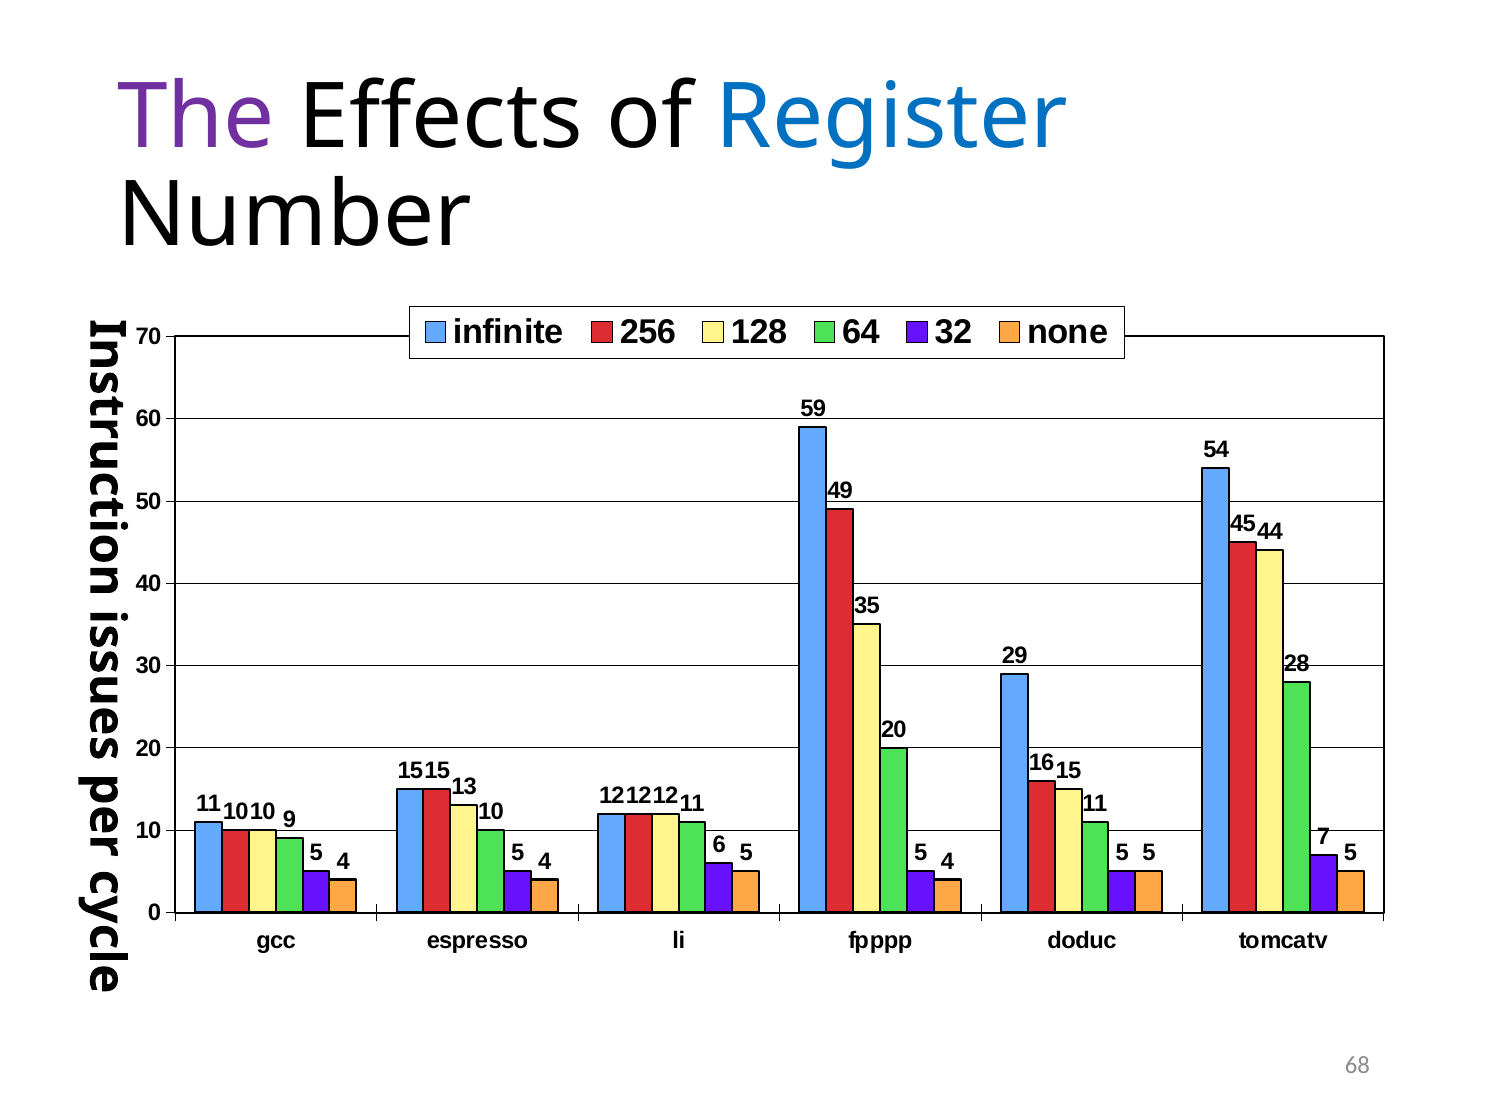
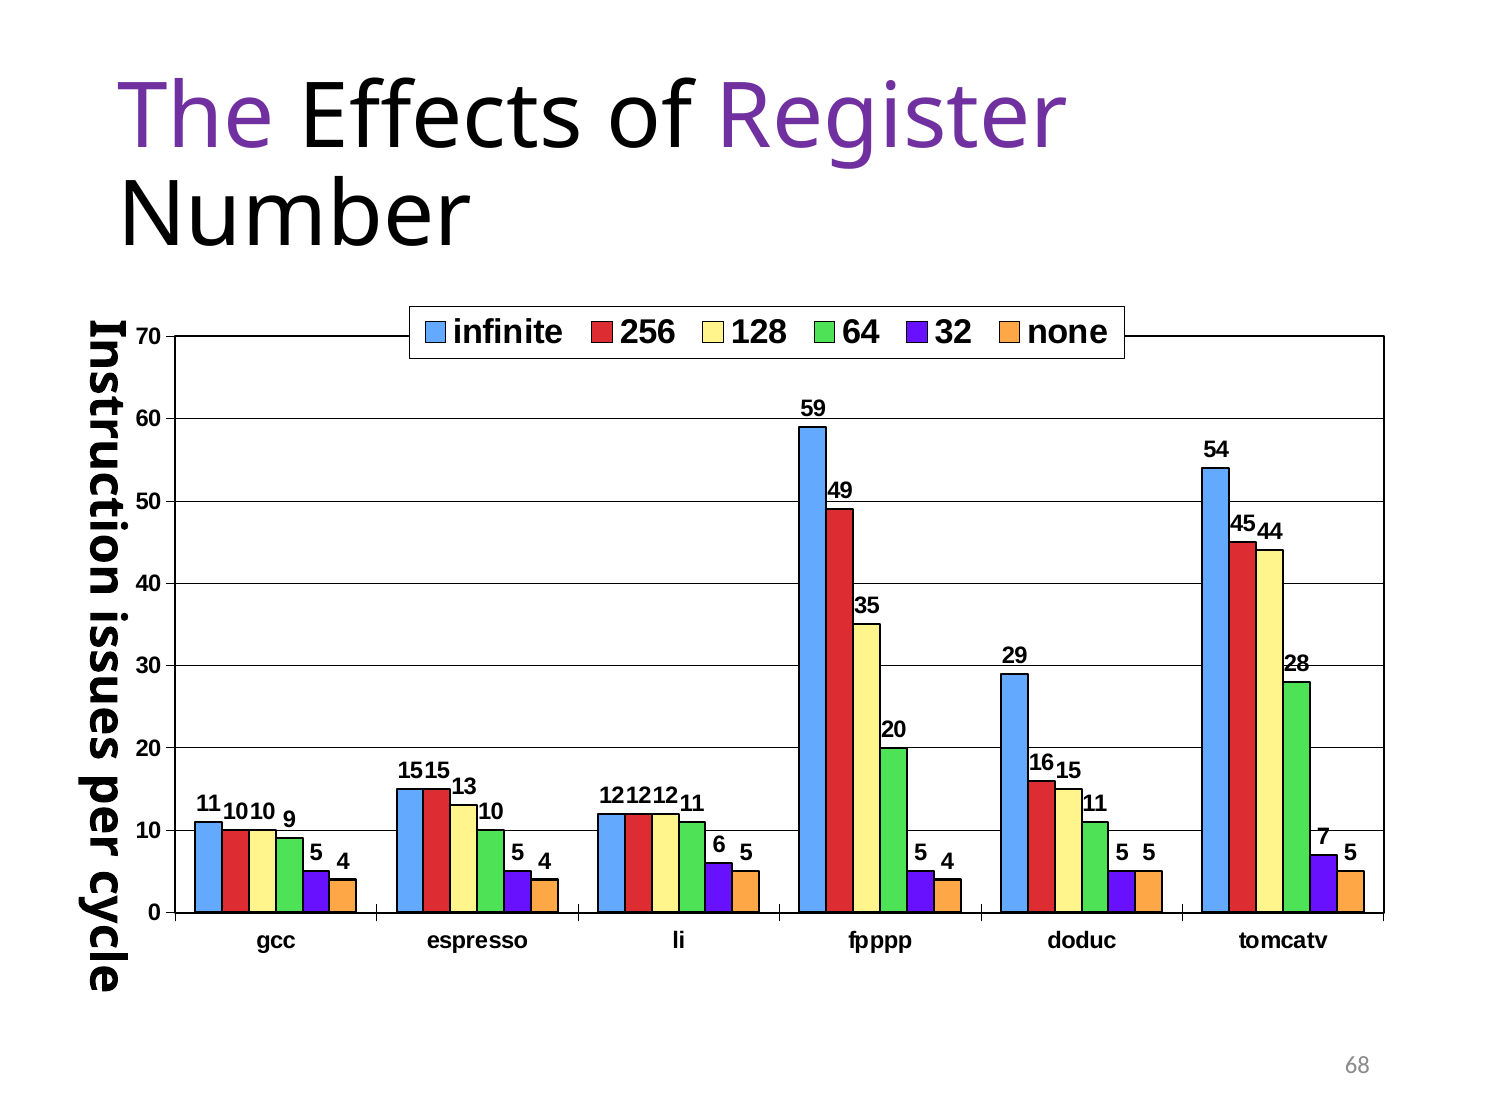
Register colour: blue -> purple
